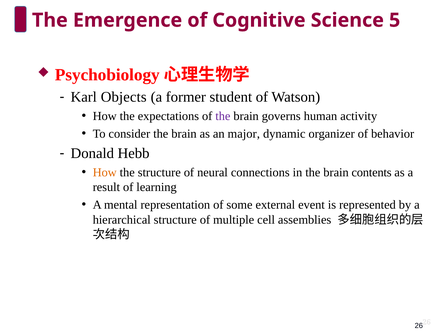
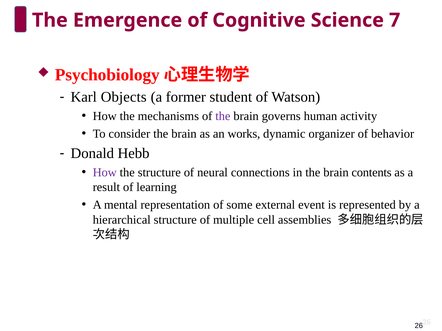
5: 5 -> 7
expectations: expectations -> mechanisms
major: major -> works
How at (105, 173) colour: orange -> purple
